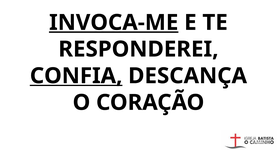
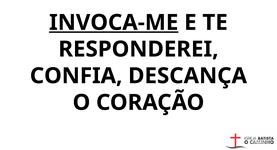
CONFIA underline: present -> none
